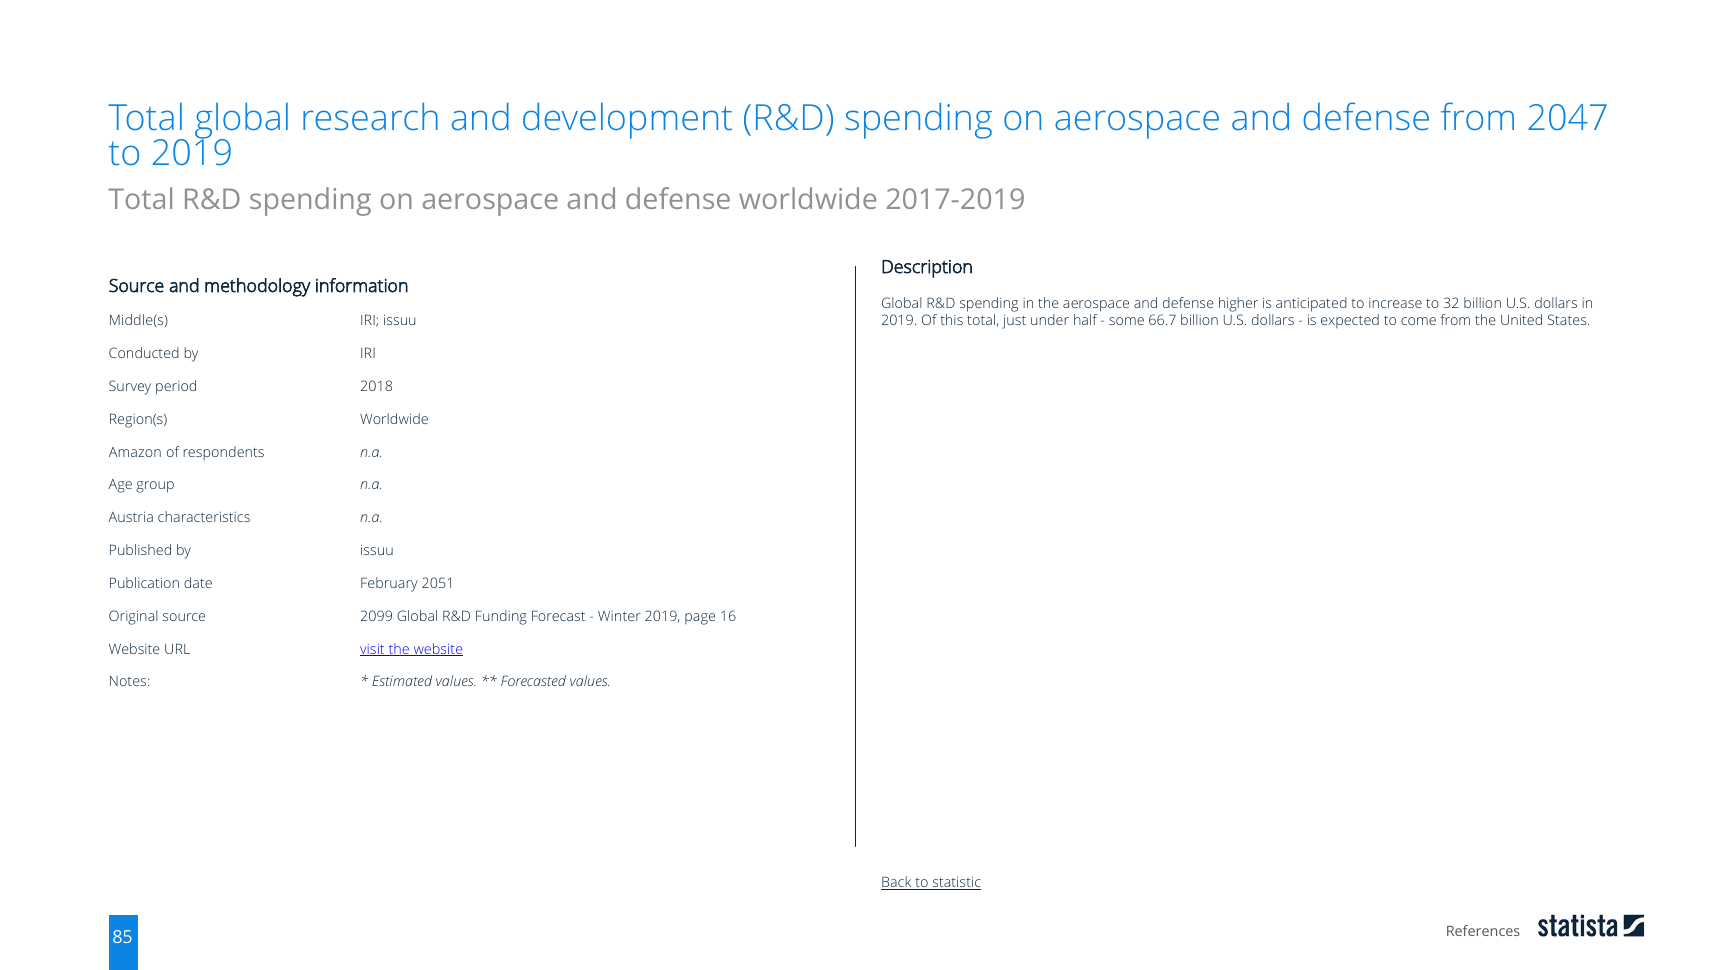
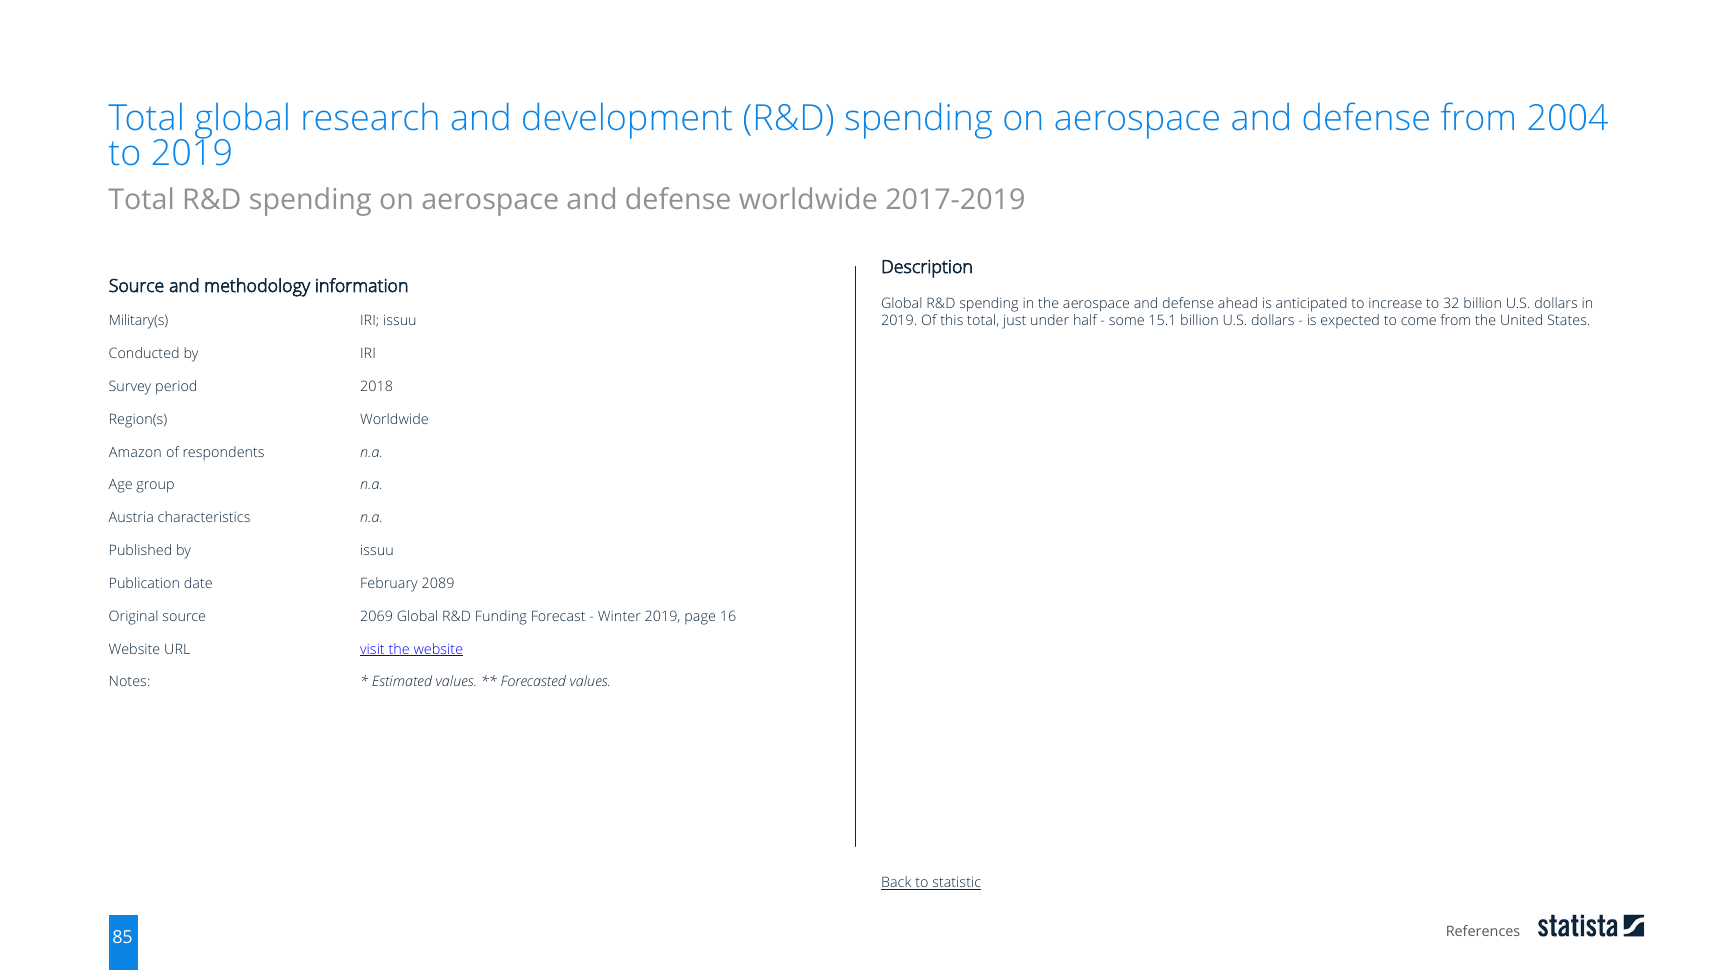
2047: 2047 -> 2004
higher: higher -> ahead
66.7: 66.7 -> 15.1
Middle(s: Middle(s -> Military(s
2051: 2051 -> 2089
2099: 2099 -> 2069
